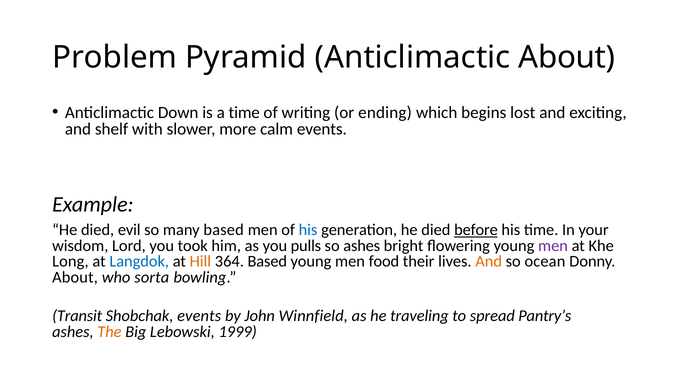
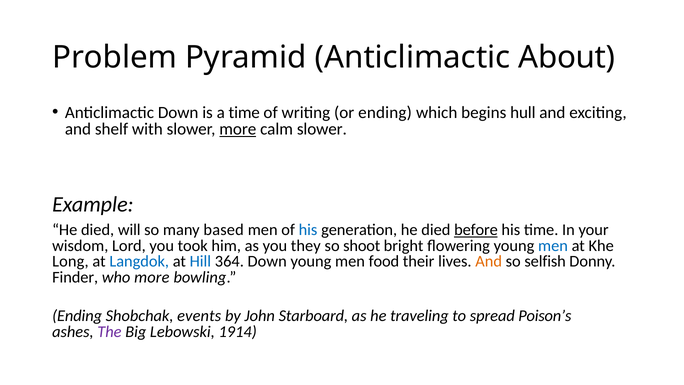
lost: lost -> hull
more at (238, 129) underline: none -> present
calm events: events -> slower
evil: evil -> will
pulls: pulls -> they
so ashes: ashes -> shoot
men at (553, 245) colour: purple -> blue
Hill colour: orange -> blue
364 Based: Based -> Down
ocean: ocean -> selfish
About at (75, 277): About -> Finder
who sorta: sorta -> more
Transit at (77, 316): Transit -> Ending
Winnfield: Winnfield -> Starboard
Pantry’s: Pantry’s -> Poison’s
The colour: orange -> purple
1999: 1999 -> 1914
